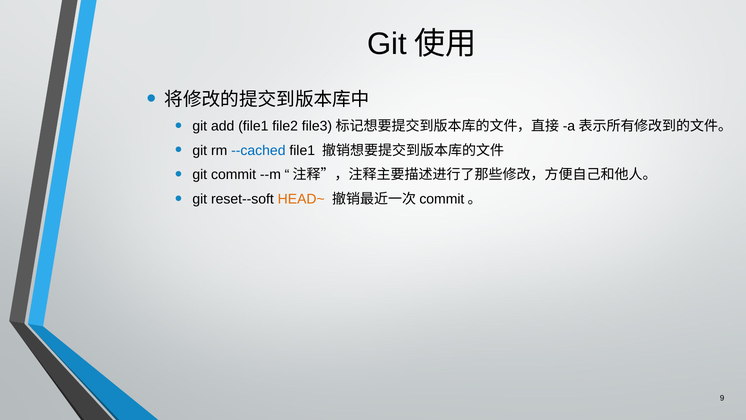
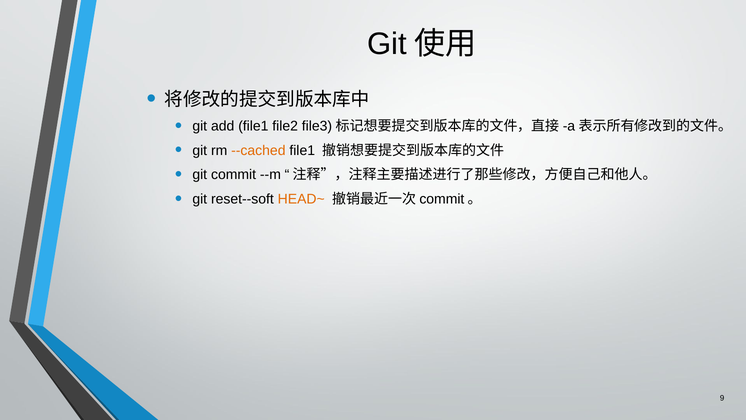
--cached colour: blue -> orange
